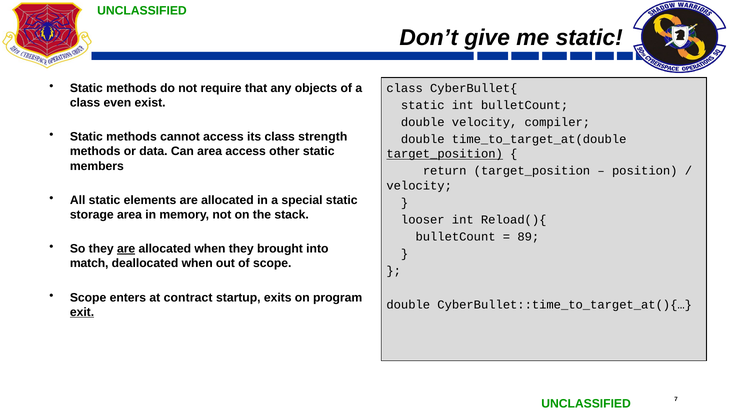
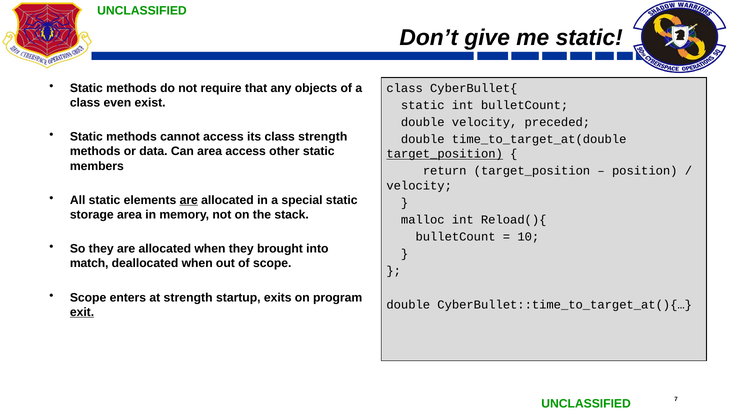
compiler: compiler -> preceded
are at (189, 200) underline: none -> present
looser: looser -> malloc
89: 89 -> 10
are at (126, 249) underline: present -> none
at contract: contract -> strength
